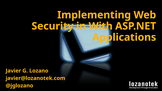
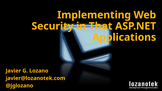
With: With -> That
